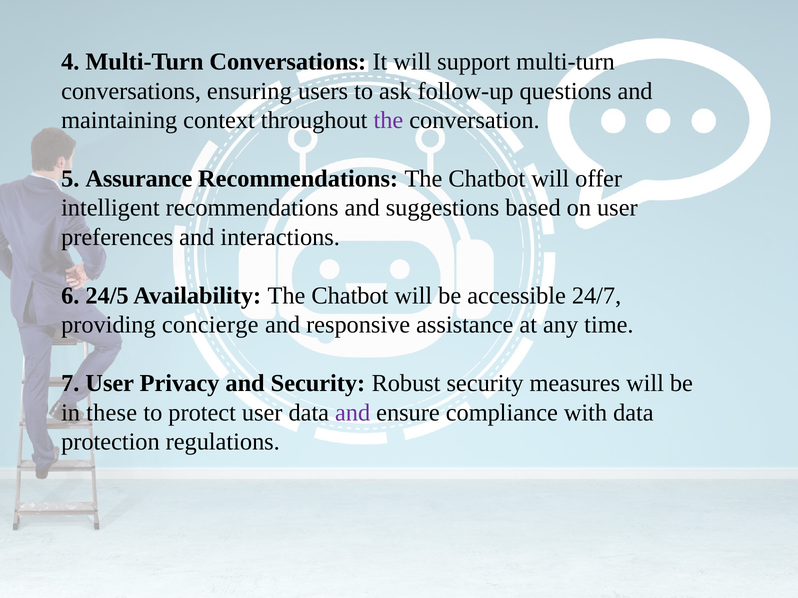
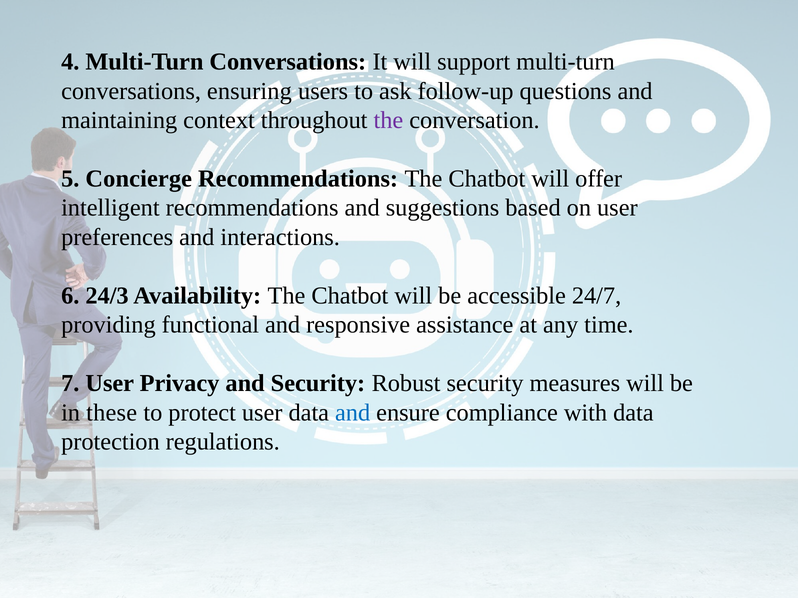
Assurance: Assurance -> Concierge
24/5: 24/5 -> 24/3
concierge: concierge -> functional
and at (353, 413) colour: purple -> blue
